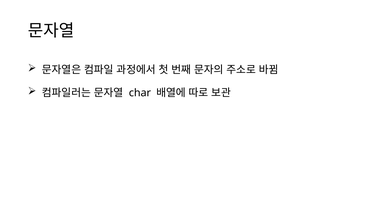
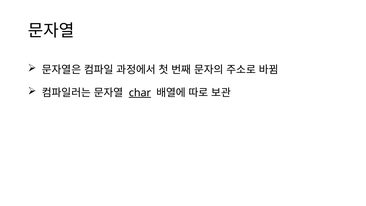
char underline: none -> present
